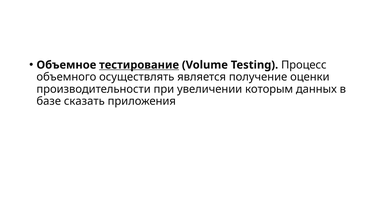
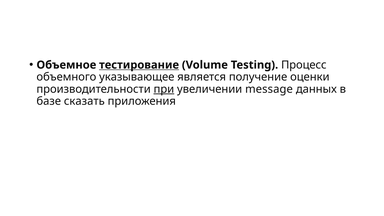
осуществлять: осуществлять -> указывающее
при underline: none -> present
которым: которым -> message
